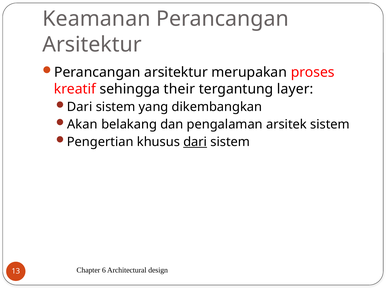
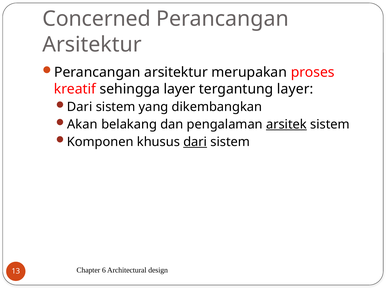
Keamanan: Keamanan -> Concerned
sehingga their: their -> layer
arsitek underline: none -> present
Pengertian: Pengertian -> Komponen
